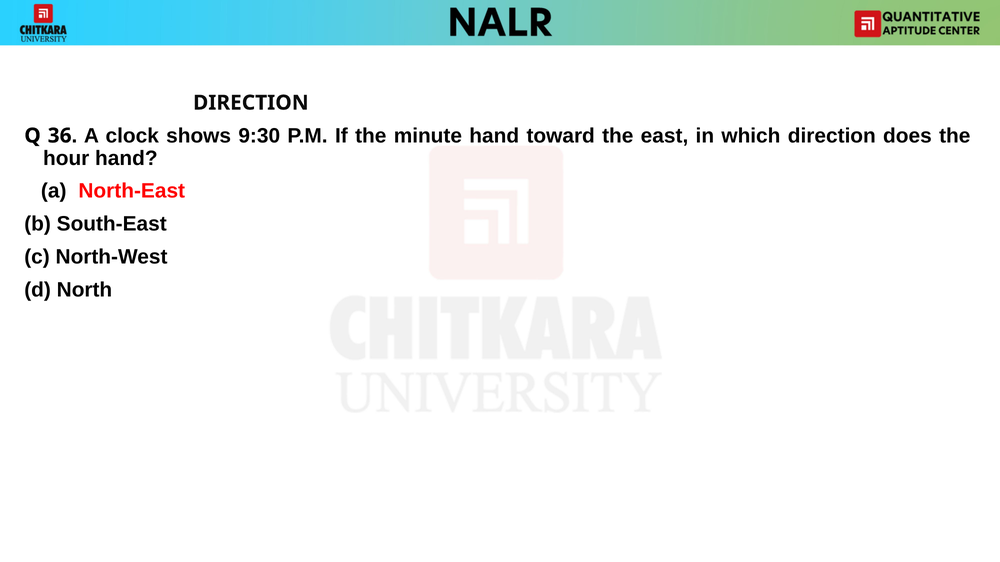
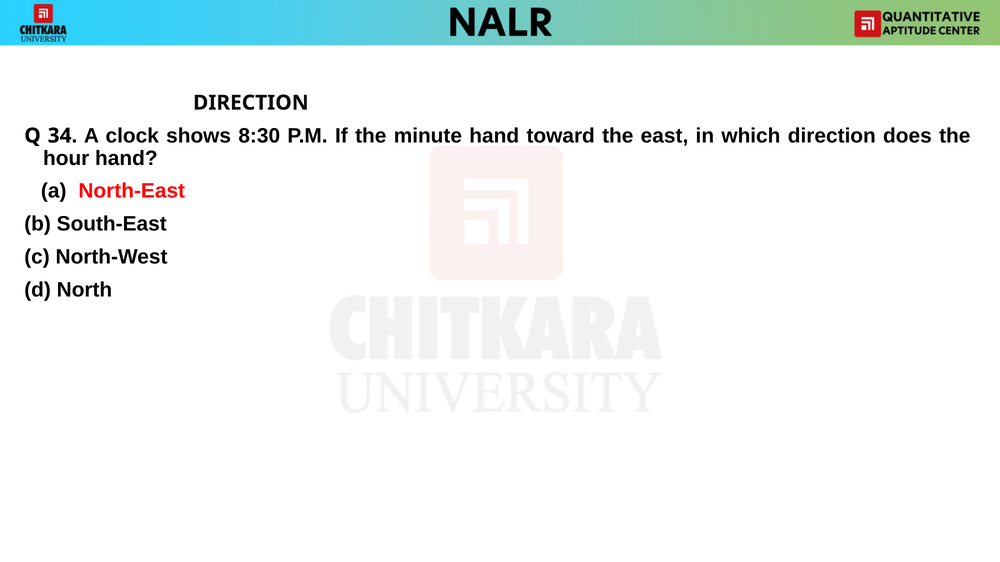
36: 36 -> 34
9:30: 9:30 -> 8:30
